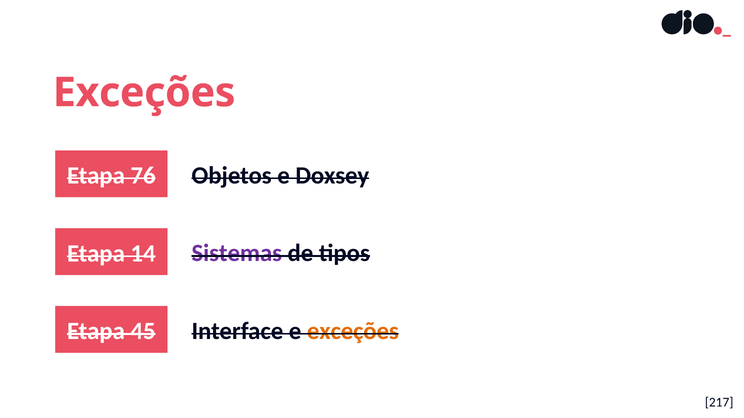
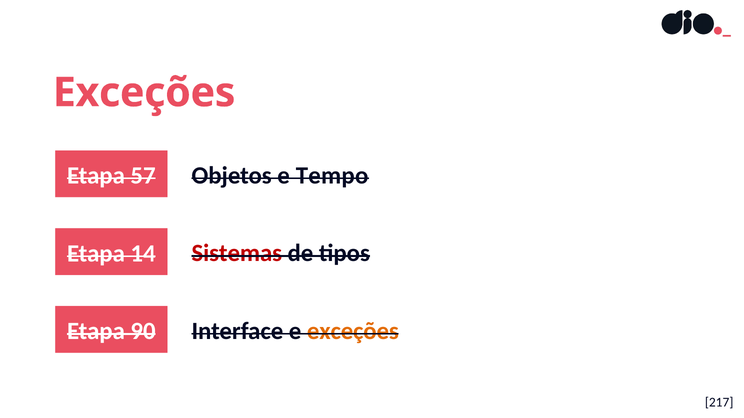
76: 76 -> 57
Doxsey: Doxsey -> Tempo
Sistemas colour: purple -> red
45: 45 -> 90
